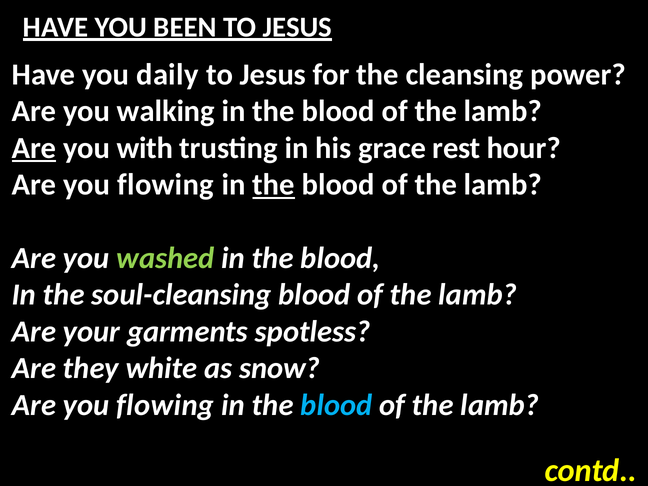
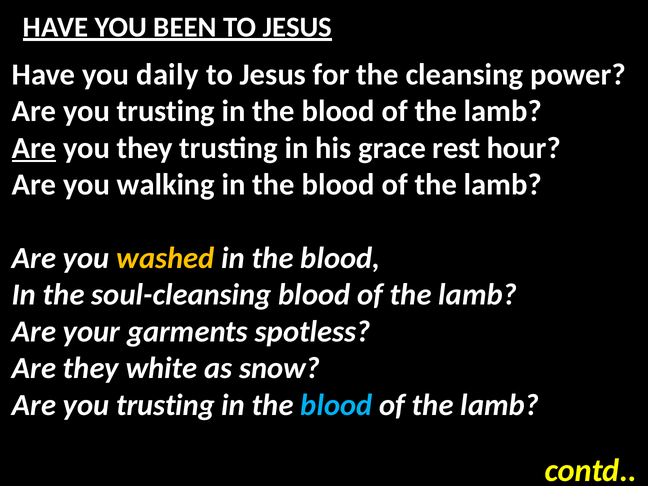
walking at (166, 111): walking -> trusting
you with: with -> they
flowing at (166, 185): flowing -> walking
the at (274, 185) underline: present -> none
washed colour: light green -> yellow
flowing at (165, 405): flowing -> trusting
